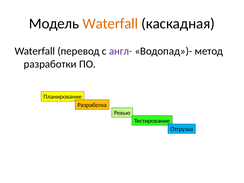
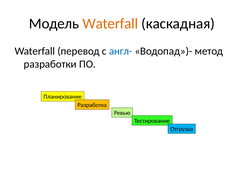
англ- colour: purple -> blue
